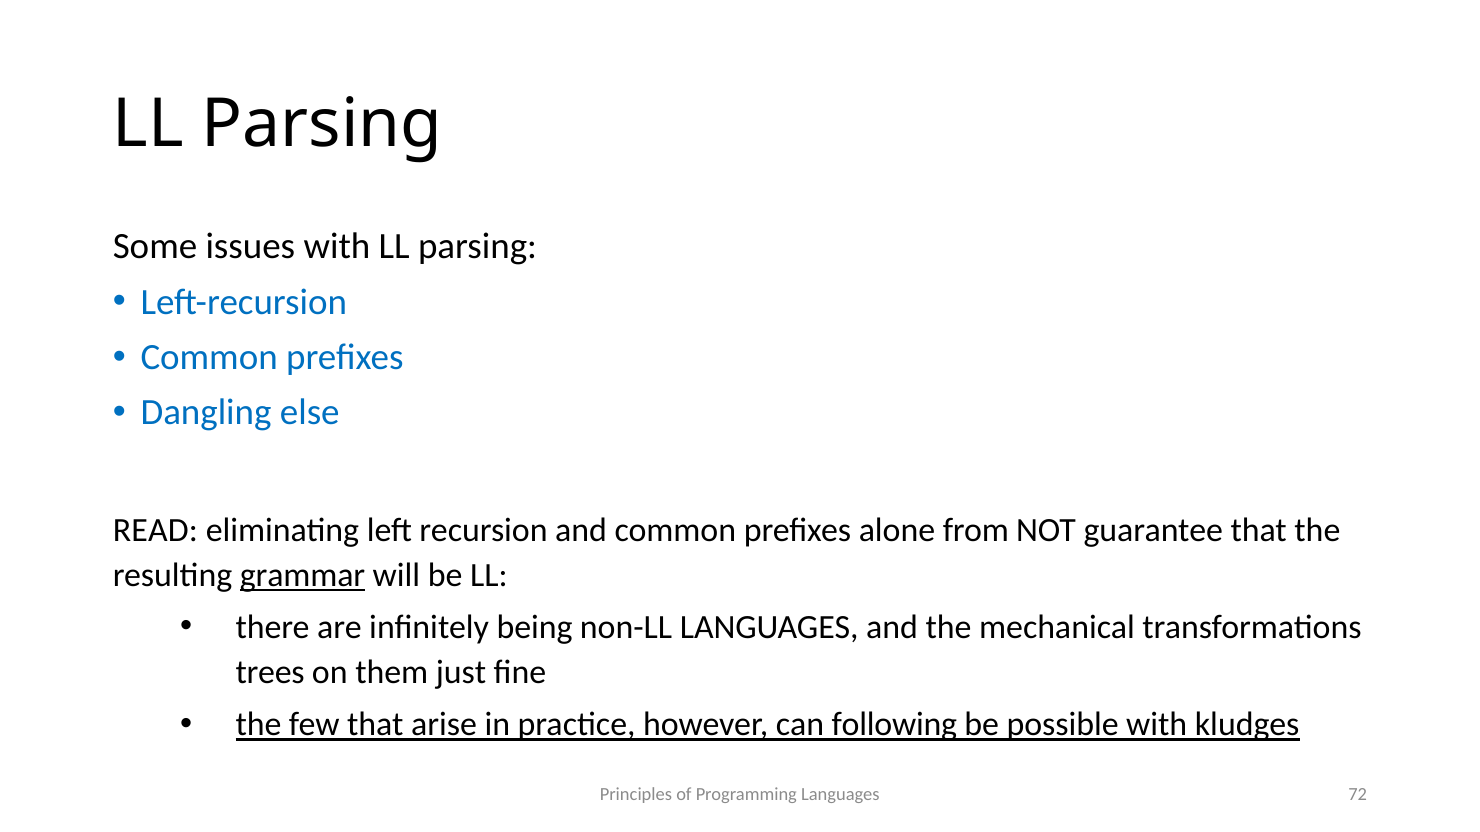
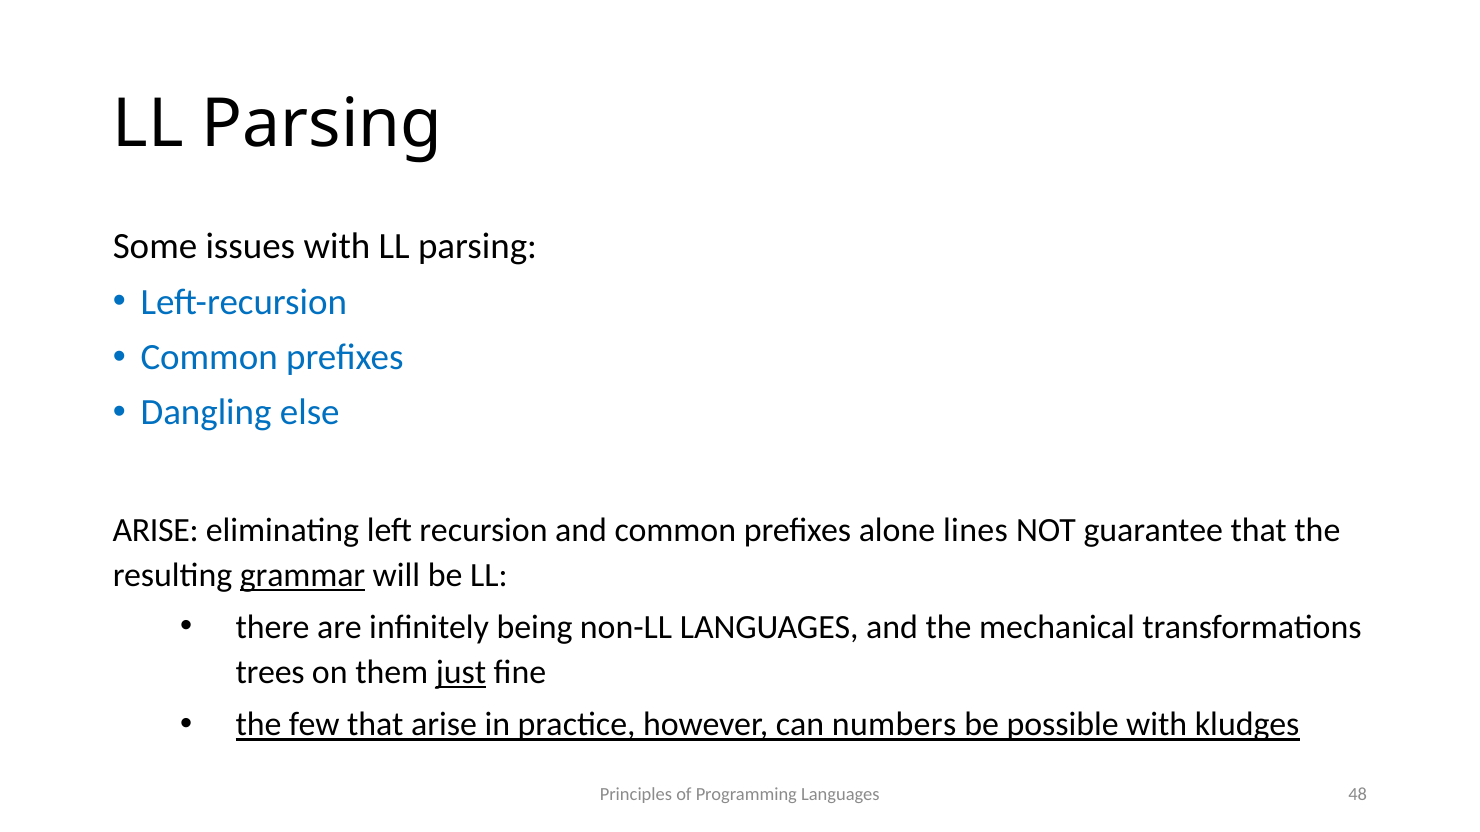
READ at (155, 531): READ -> ARISE
from: from -> lines
just underline: none -> present
following: following -> numbers
72: 72 -> 48
